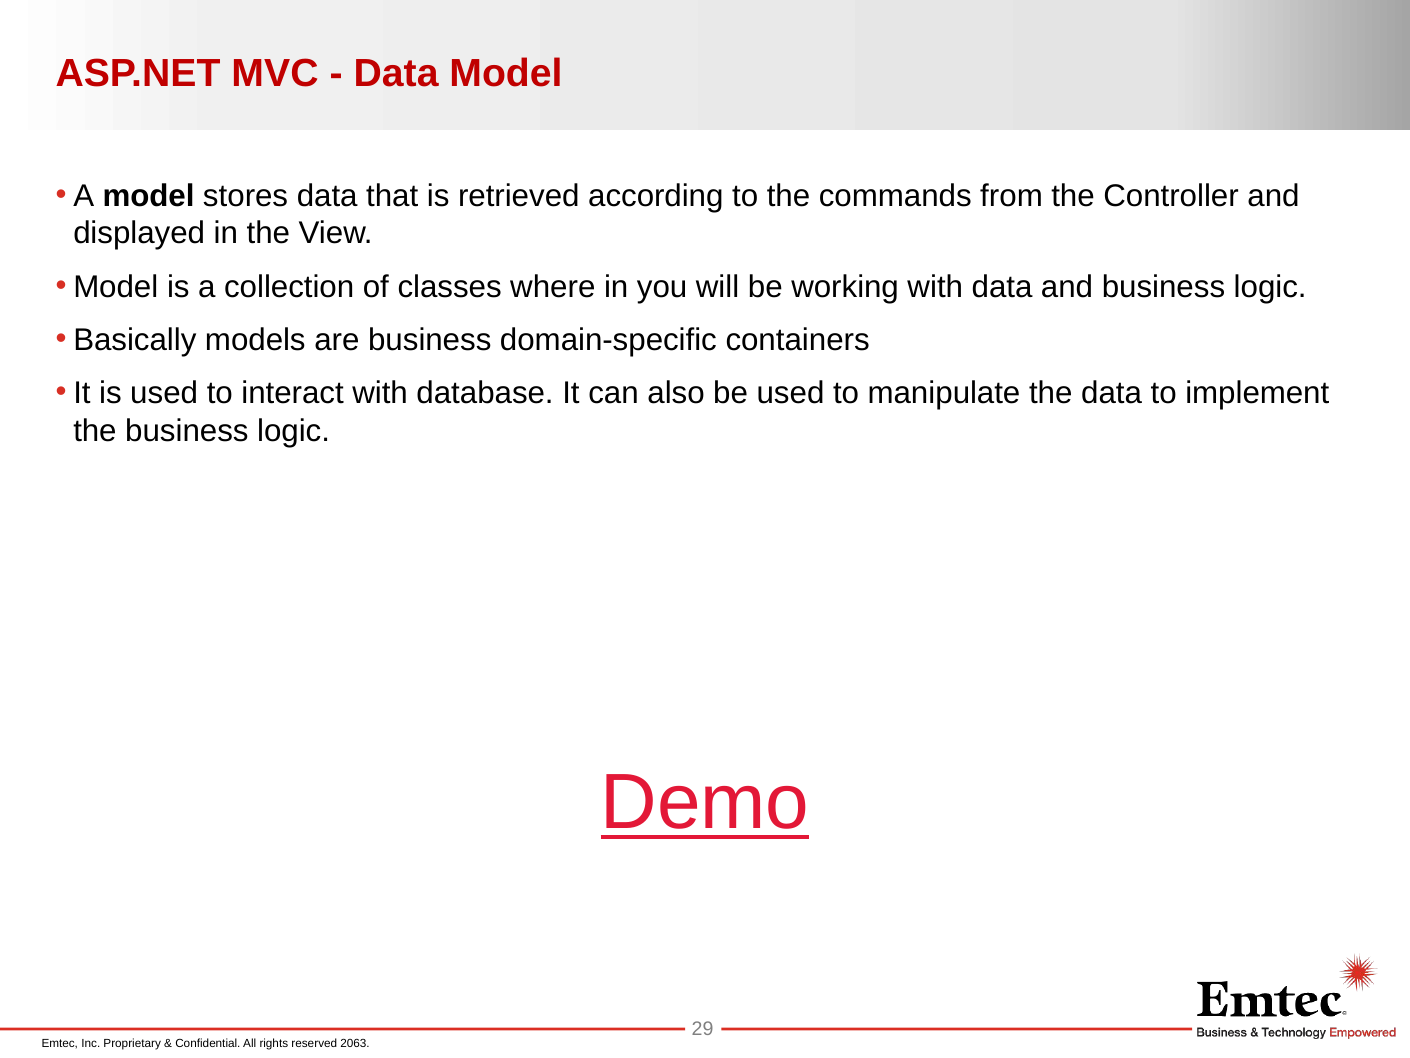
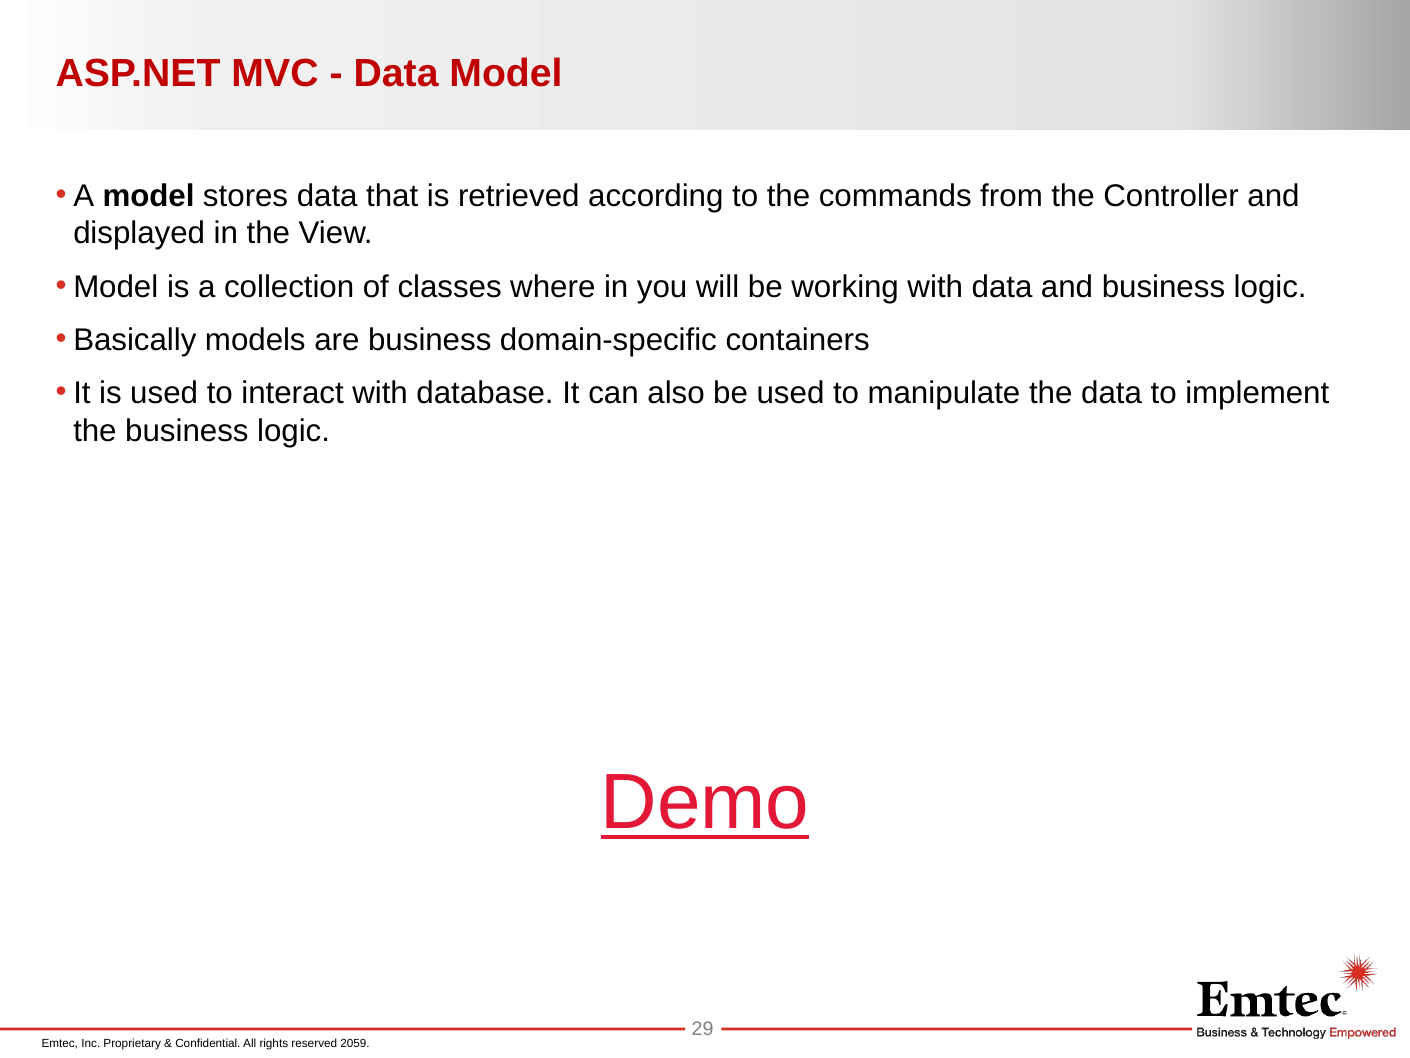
2063: 2063 -> 2059
